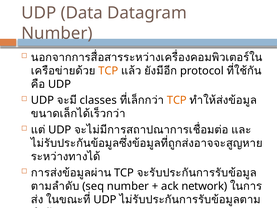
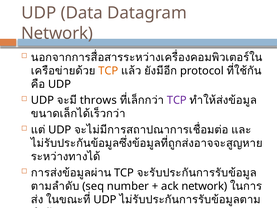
Number at (57, 33): Number -> Network
classes: classes -> throws
TCP at (177, 100) colour: orange -> purple
